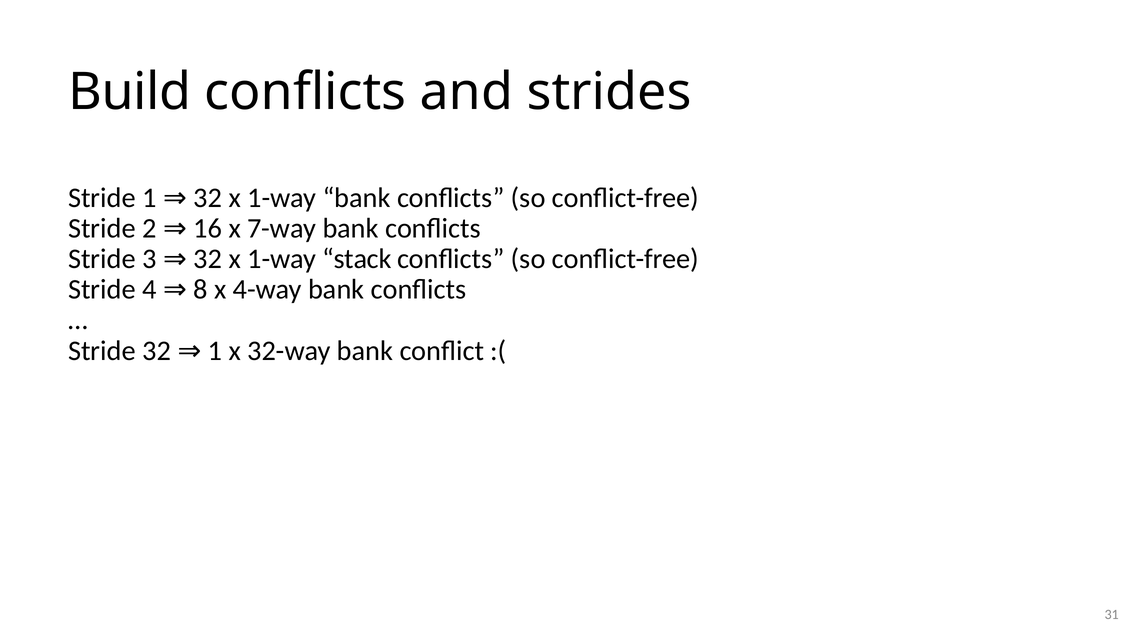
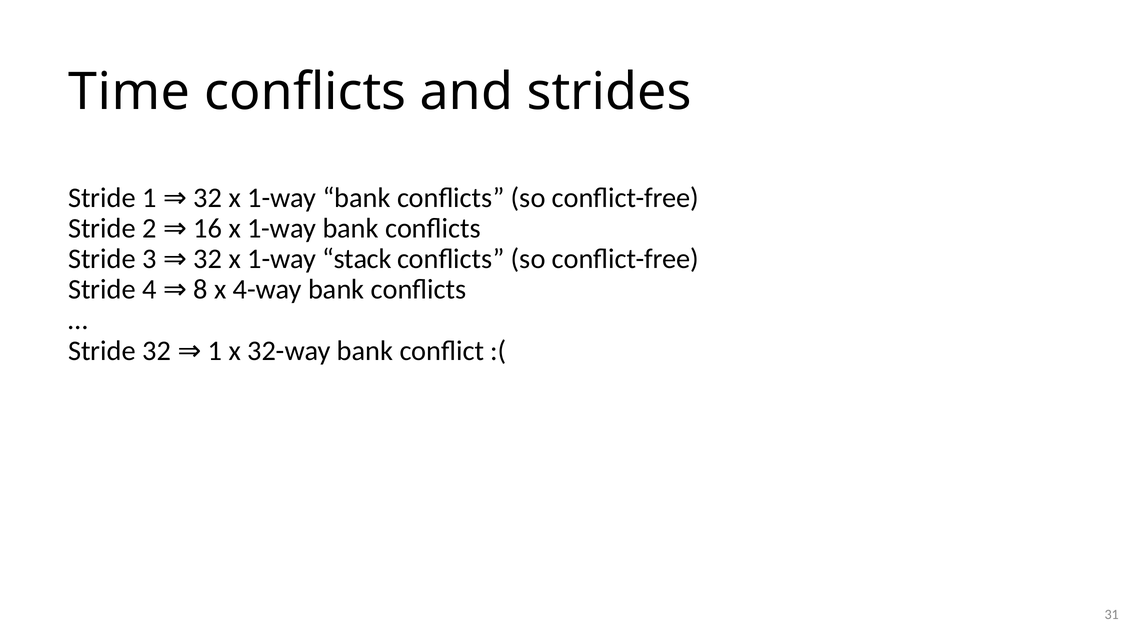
Build: Build -> Time
16 x 7-way: 7-way -> 1-way
